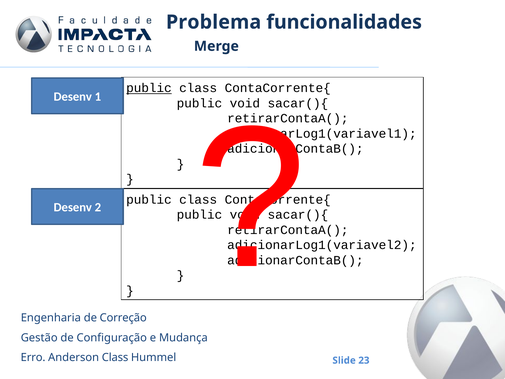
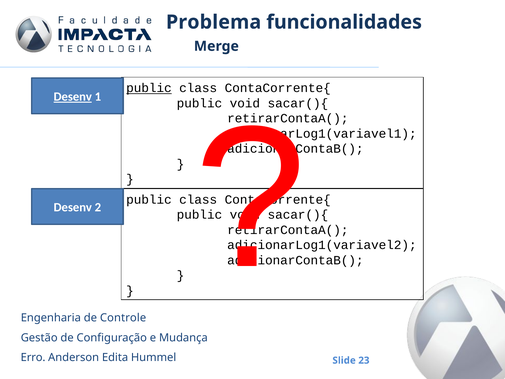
Desenv at (73, 97) underline: none -> present
Correção: Correção -> Controle
Anderson Class: Class -> Edita
